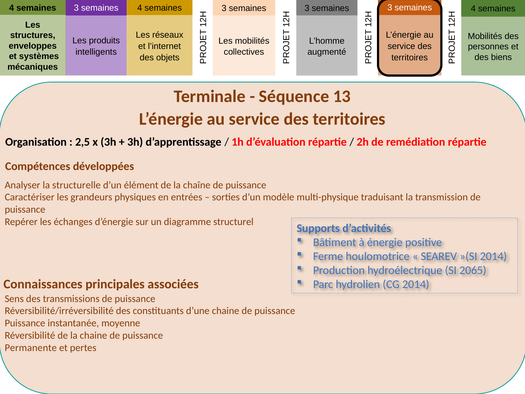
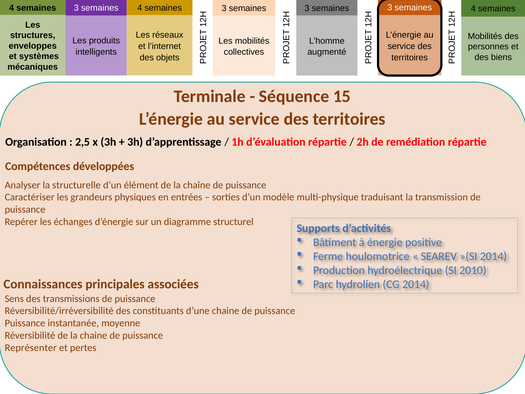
13: 13 -> 15
2065: 2065 -> 2010
Permanente: Permanente -> Représenter
